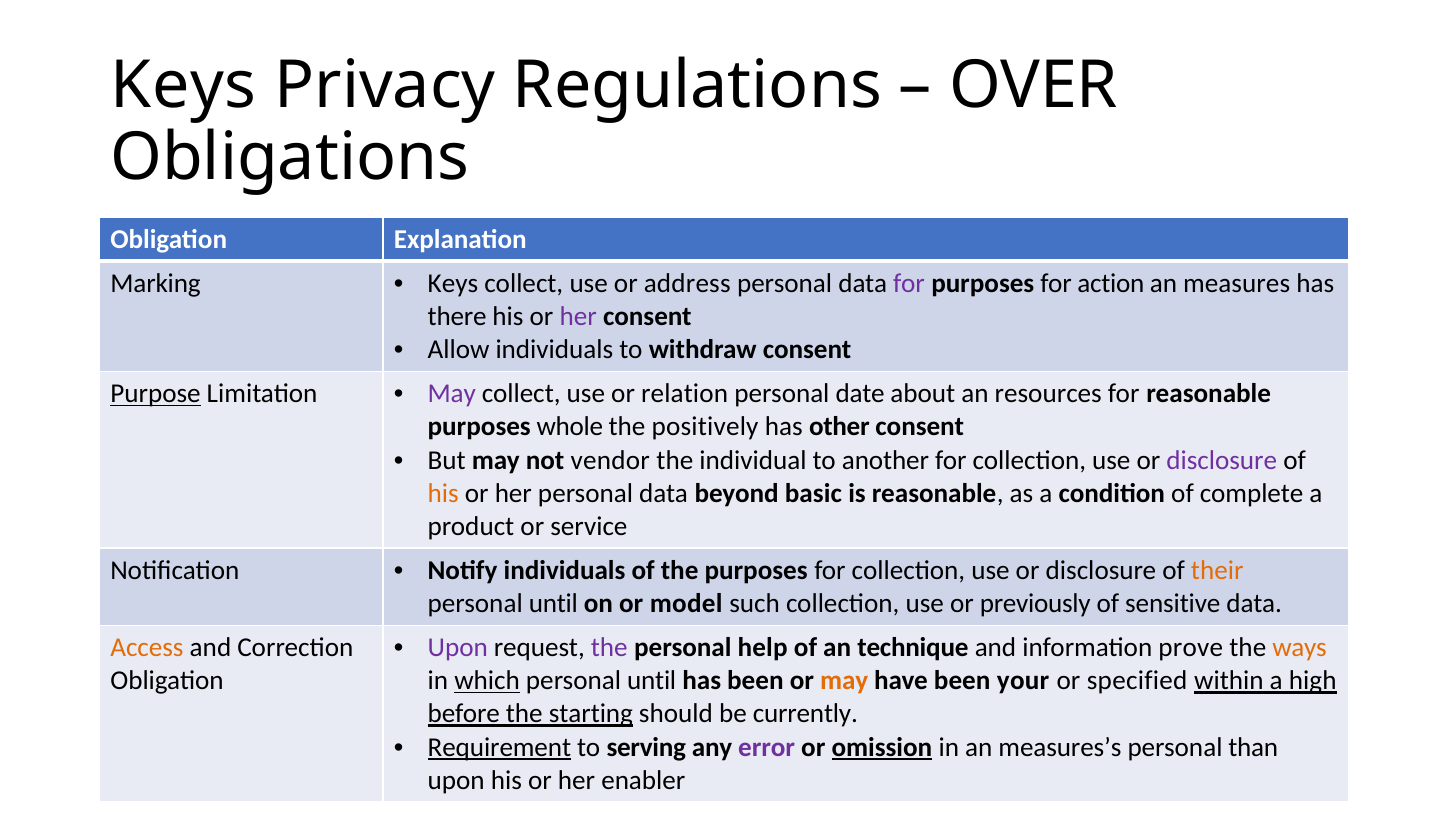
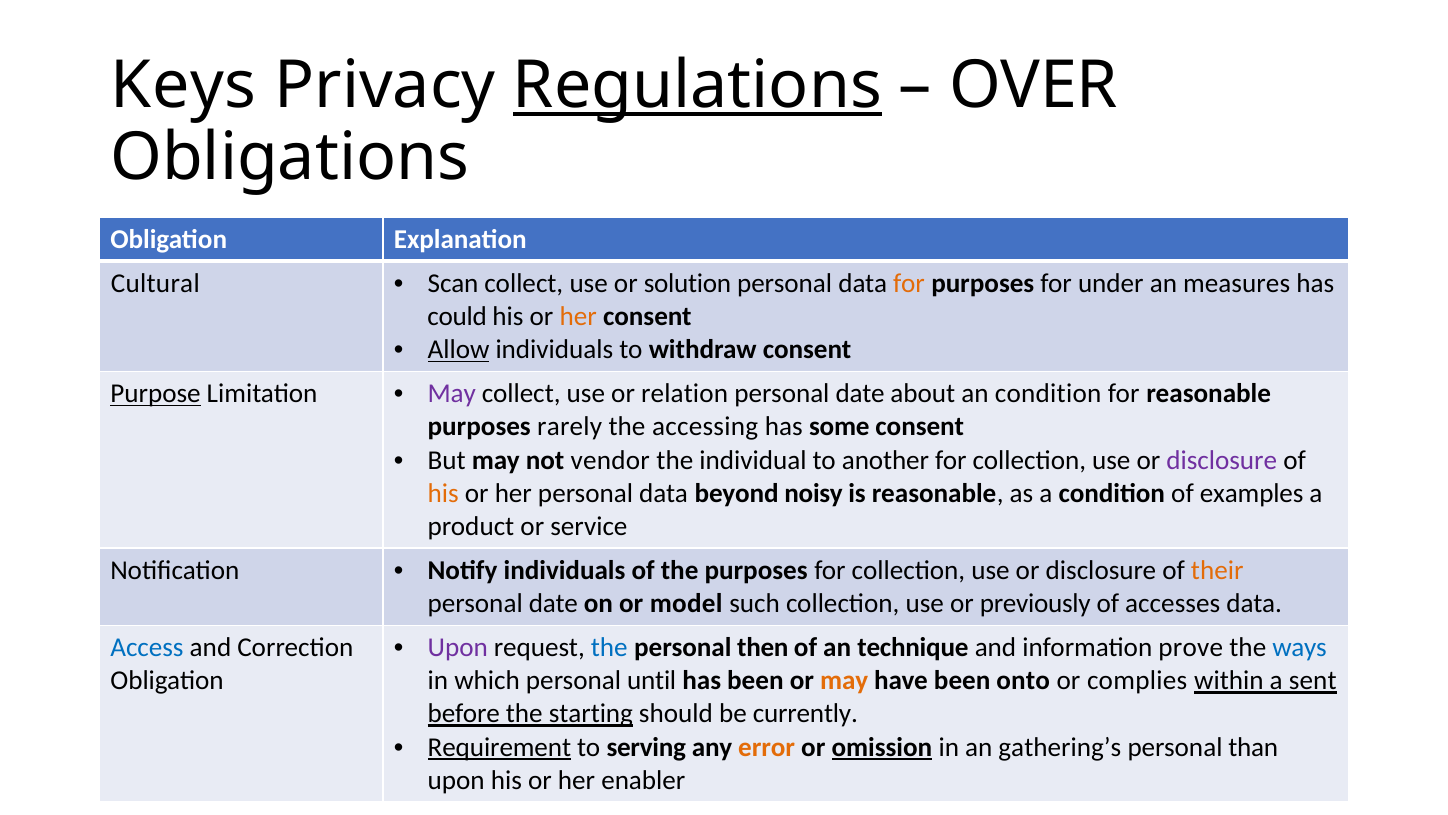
Regulations underline: none -> present
Marking: Marking -> Cultural
Keys at (453, 283): Keys -> Scan
address: address -> solution
for at (909, 283) colour: purple -> orange
action: action -> under
there: there -> could
her at (578, 316) colour: purple -> orange
Allow underline: none -> present
an resources: resources -> condition
whole: whole -> rarely
positively: positively -> accessing
other: other -> some
basic: basic -> noisy
complete: complete -> examples
until at (553, 603): until -> date
sensitive: sensitive -> accesses
the at (609, 647) colour: purple -> blue
help: help -> then
ways colour: orange -> blue
Access colour: orange -> blue
which underline: present -> none
your: your -> onto
specified: specified -> complies
high: high -> sent
error colour: purple -> orange
measures’s: measures’s -> gathering’s
